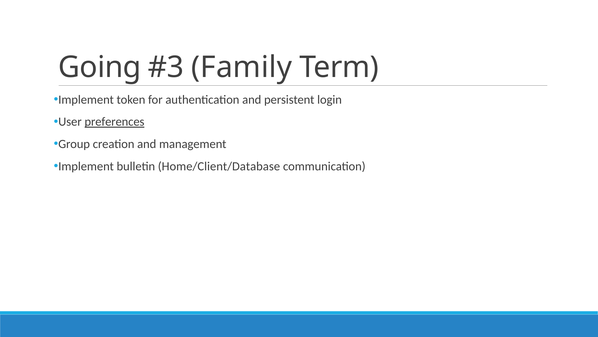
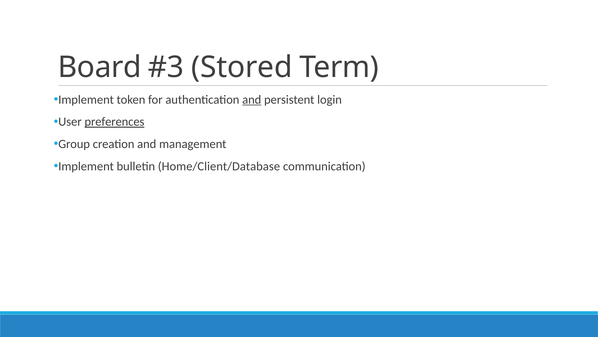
Going: Going -> Board
Family: Family -> Stored
and at (252, 99) underline: none -> present
